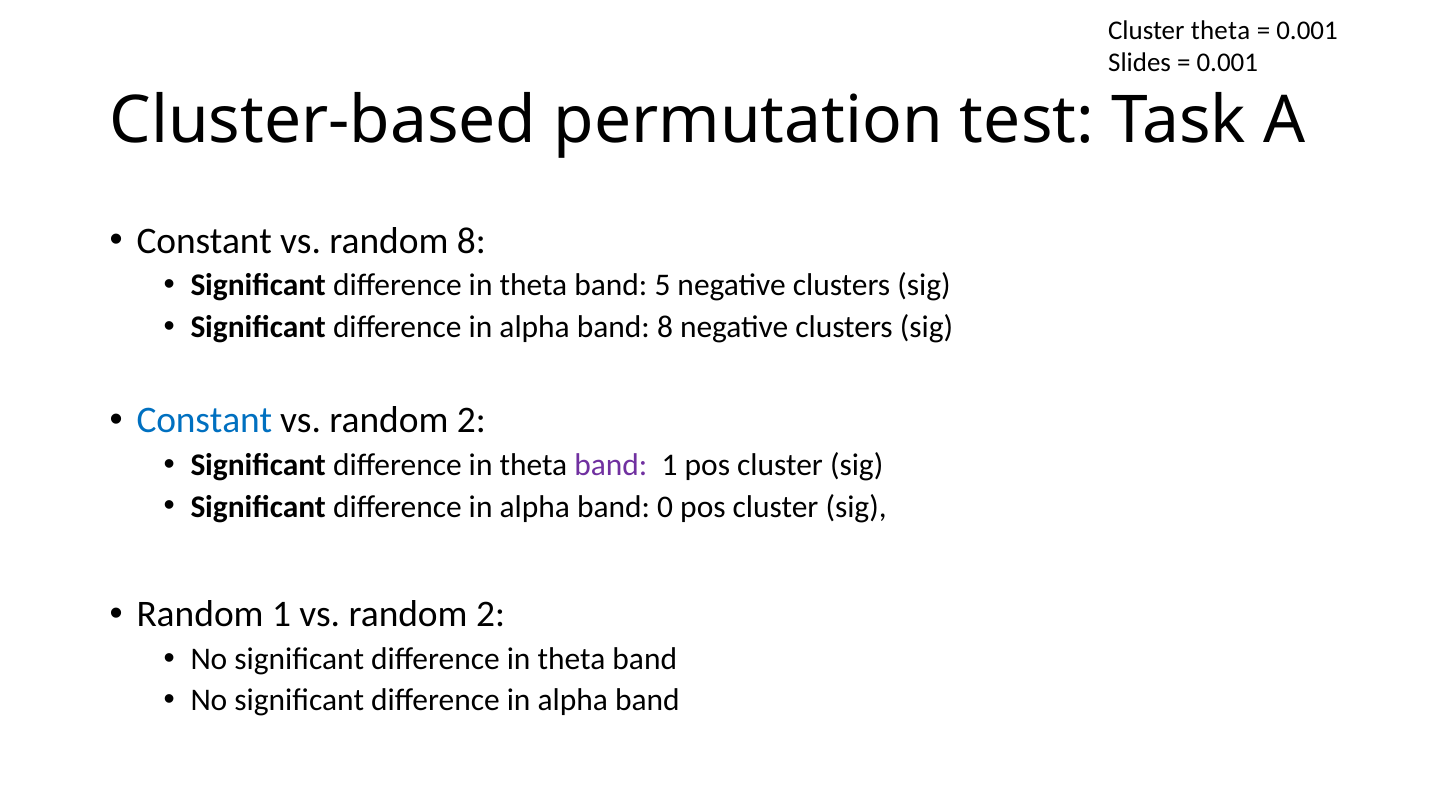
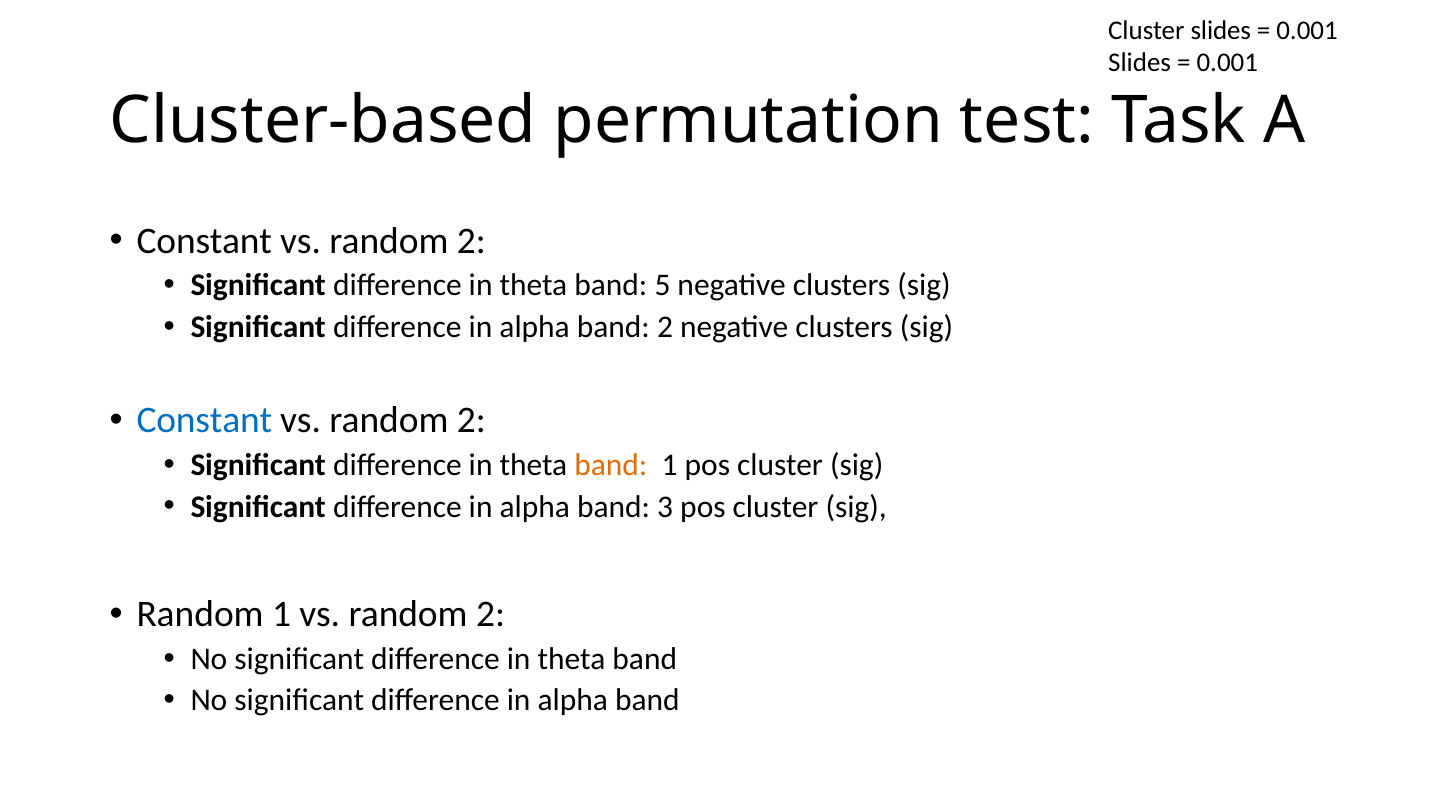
Cluster theta: theta -> slides
8 at (471, 241): 8 -> 2
band 8: 8 -> 2
band at (611, 465) colour: purple -> orange
0: 0 -> 3
